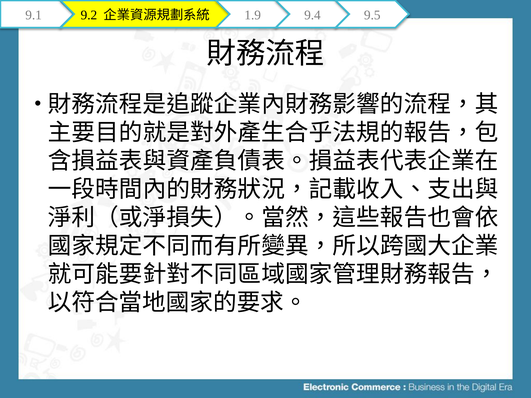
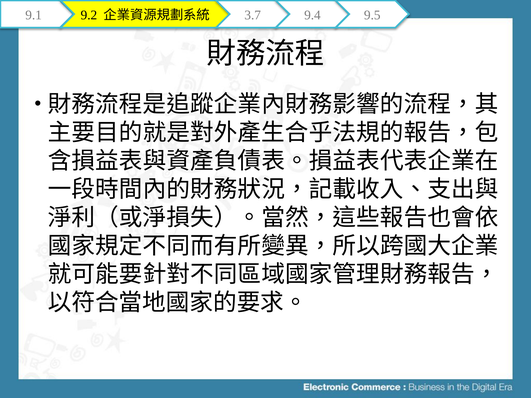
1.9: 1.9 -> 3.7
